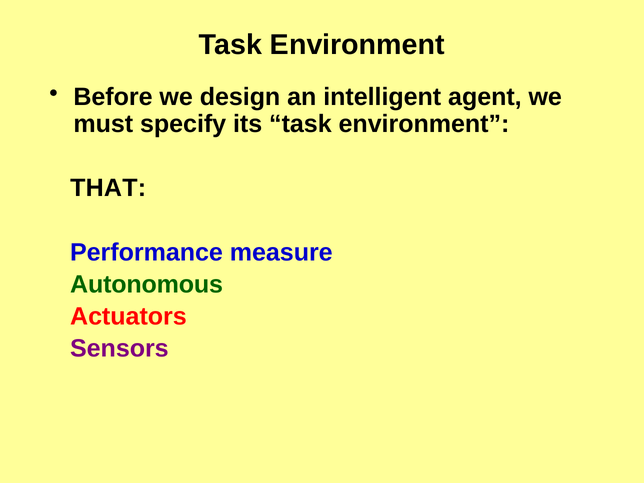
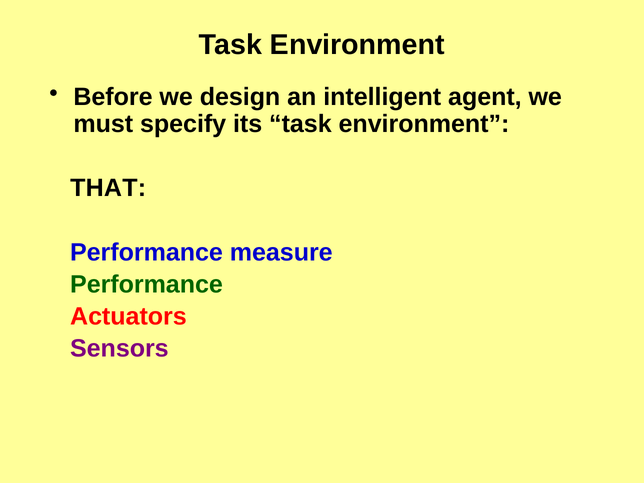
Autonomous at (147, 284): Autonomous -> Performance
